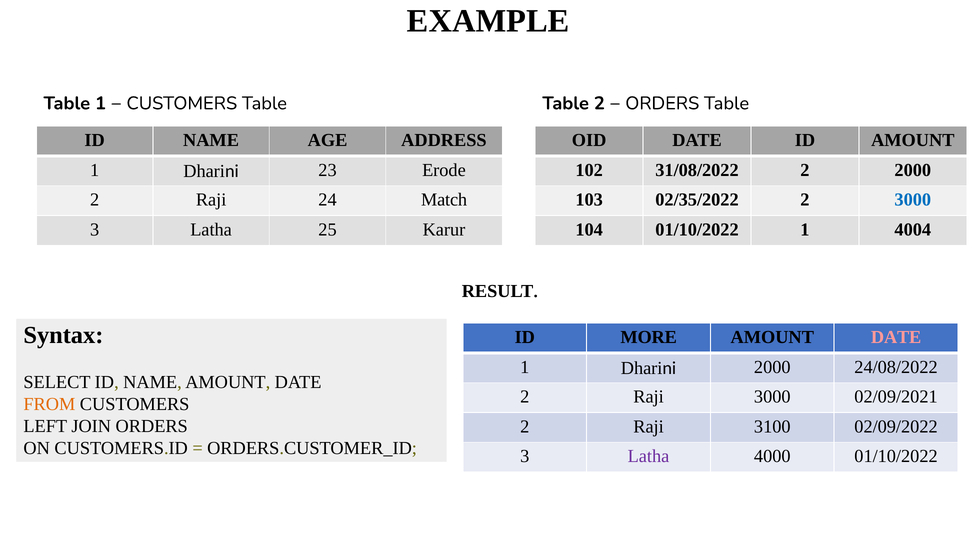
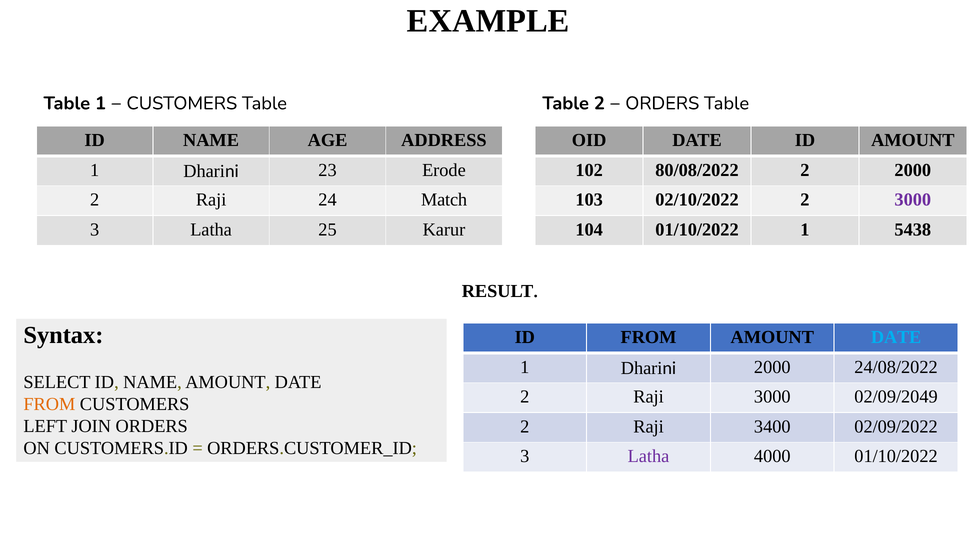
31/08/2022: 31/08/2022 -> 80/08/2022
02/35/2022: 02/35/2022 -> 02/10/2022
3000 at (913, 200) colour: blue -> purple
4004: 4004 -> 5438
ID MORE: MORE -> FROM
DATE at (896, 337) colour: pink -> light blue
02/09/2021: 02/09/2021 -> 02/09/2049
3100: 3100 -> 3400
